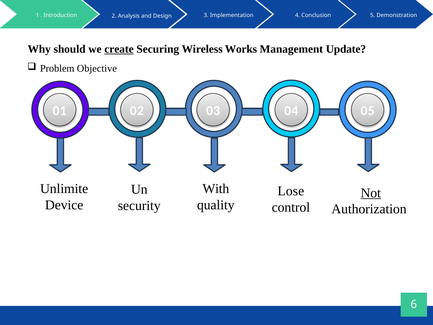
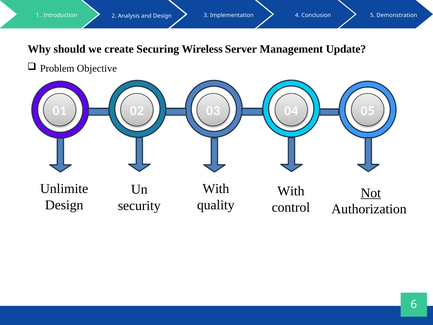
create underline: present -> none
Works: Works -> Server
Lose at (291, 191): Lose -> With
Device at (64, 205): Device -> Design
